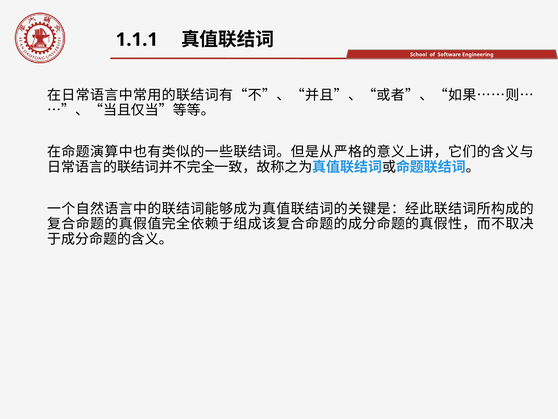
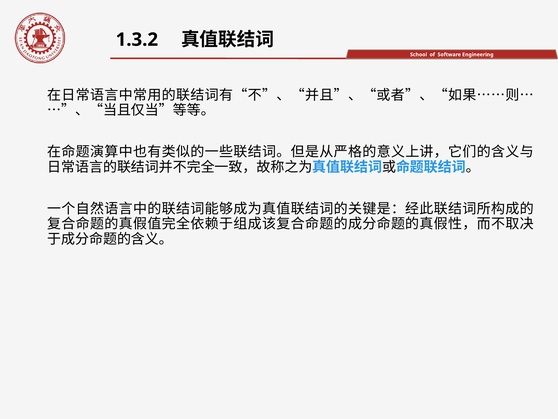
1.1.1: 1.1.1 -> 1.3.2
